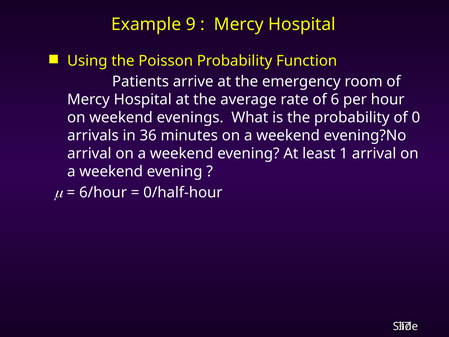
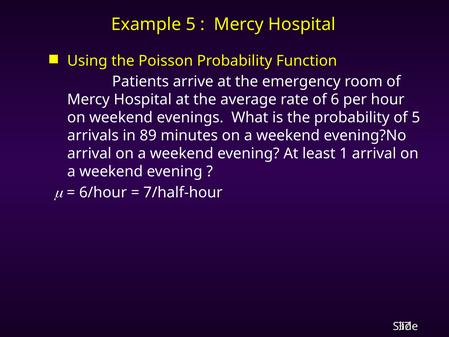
Example 9: 9 -> 5
of 0: 0 -> 5
36: 36 -> 89
0/half-hour: 0/half-hour -> 7/half-hour
